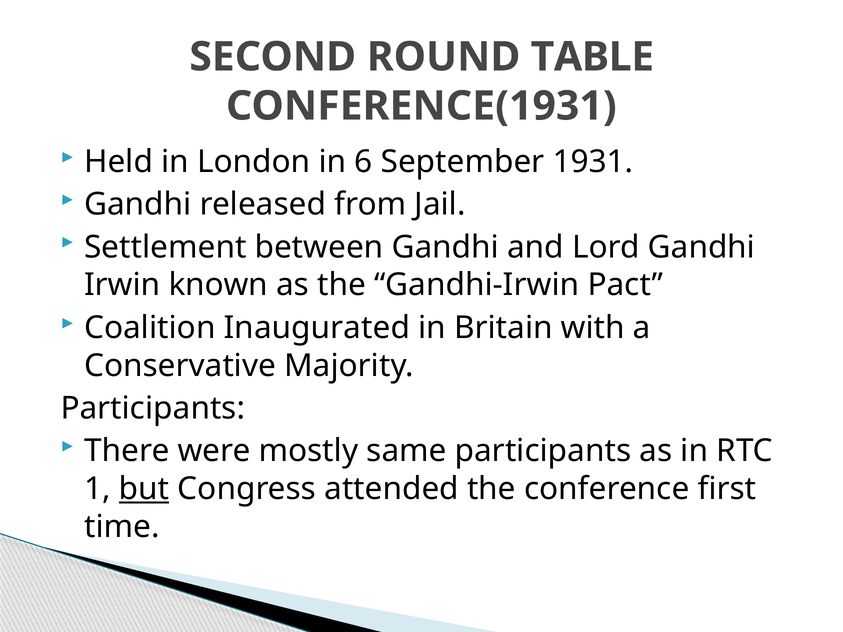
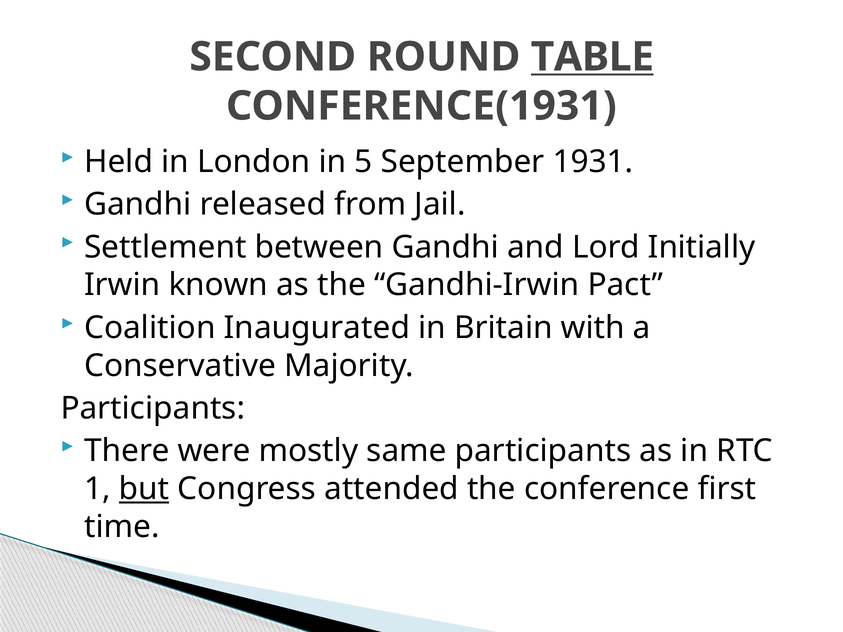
TABLE underline: none -> present
6: 6 -> 5
Lord Gandhi: Gandhi -> Initially
